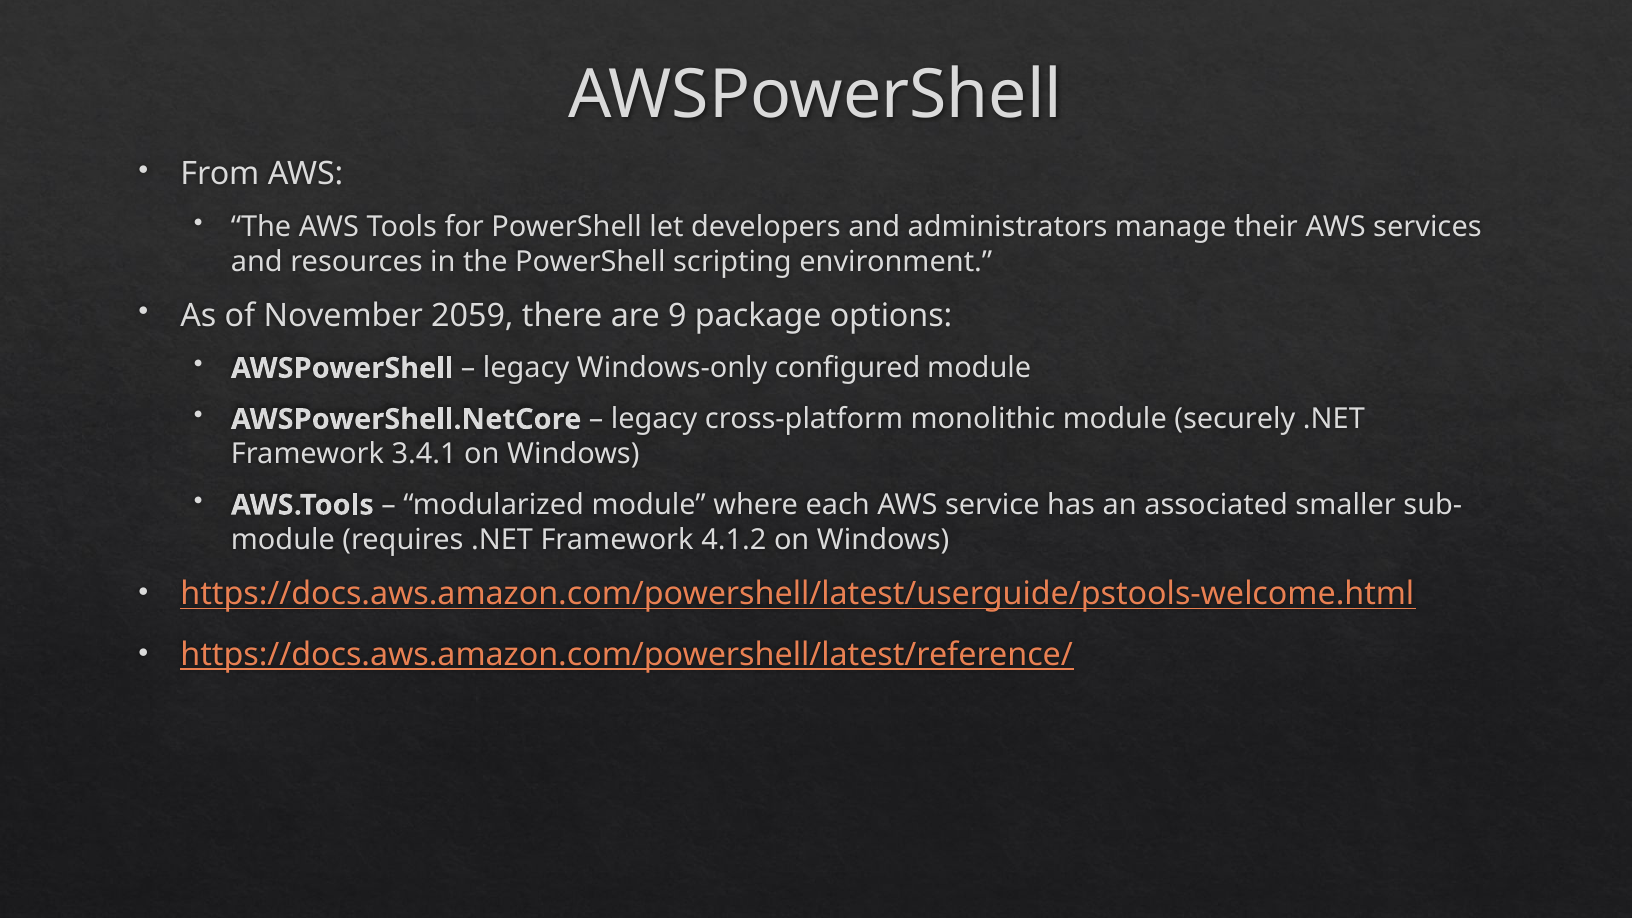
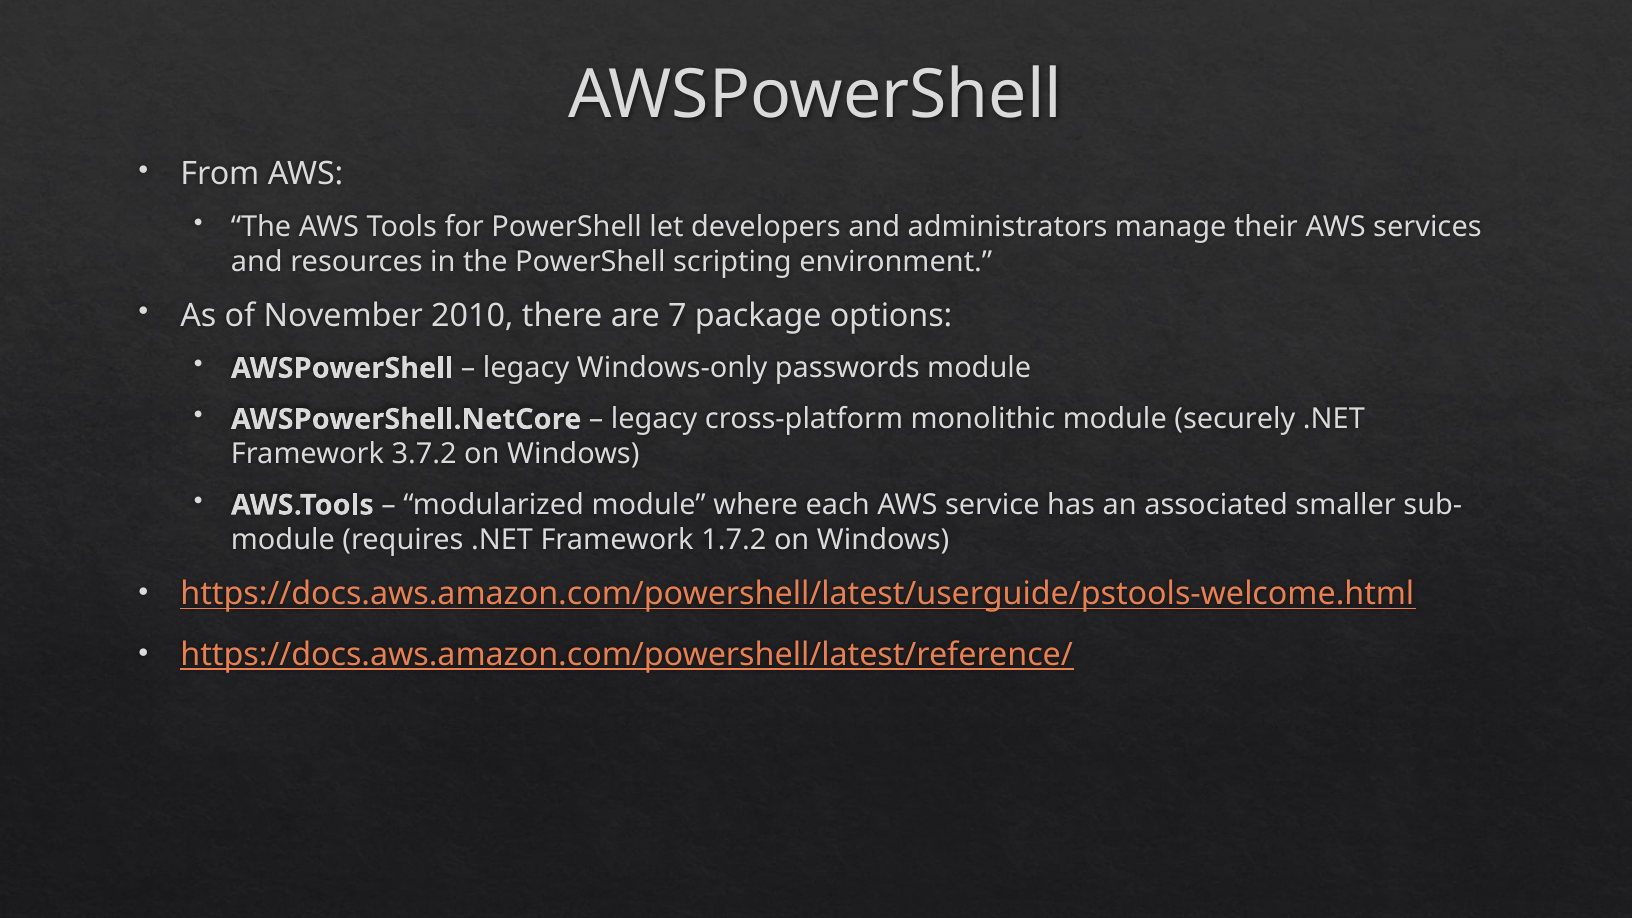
2059: 2059 -> 2010
9: 9 -> 7
configured: configured -> passwords
3.4.1: 3.4.1 -> 3.7.2
4.1.2: 4.1.2 -> 1.7.2
